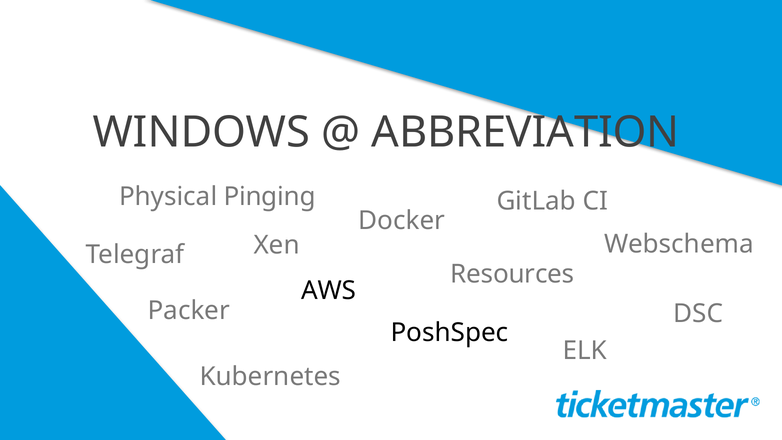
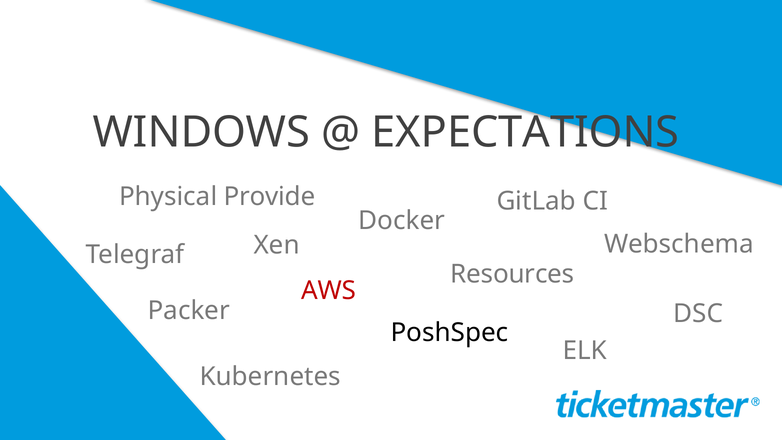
ABBREVIATION: ABBREVIATION -> EXPECTATIONS
Pinging: Pinging -> Provide
AWS colour: black -> red
